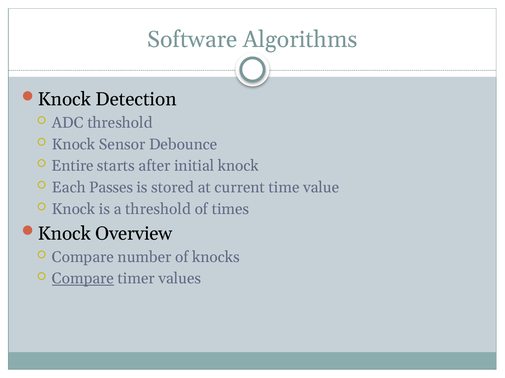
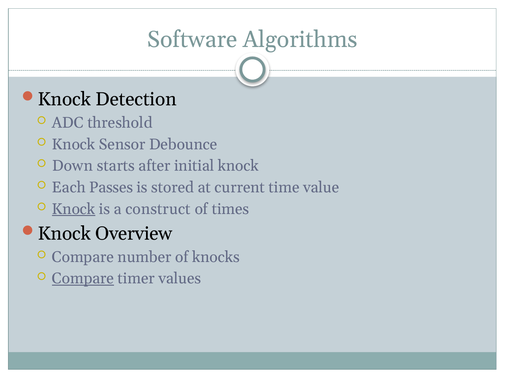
Entire: Entire -> Down
Knock at (74, 209) underline: none -> present
a threshold: threshold -> construct
